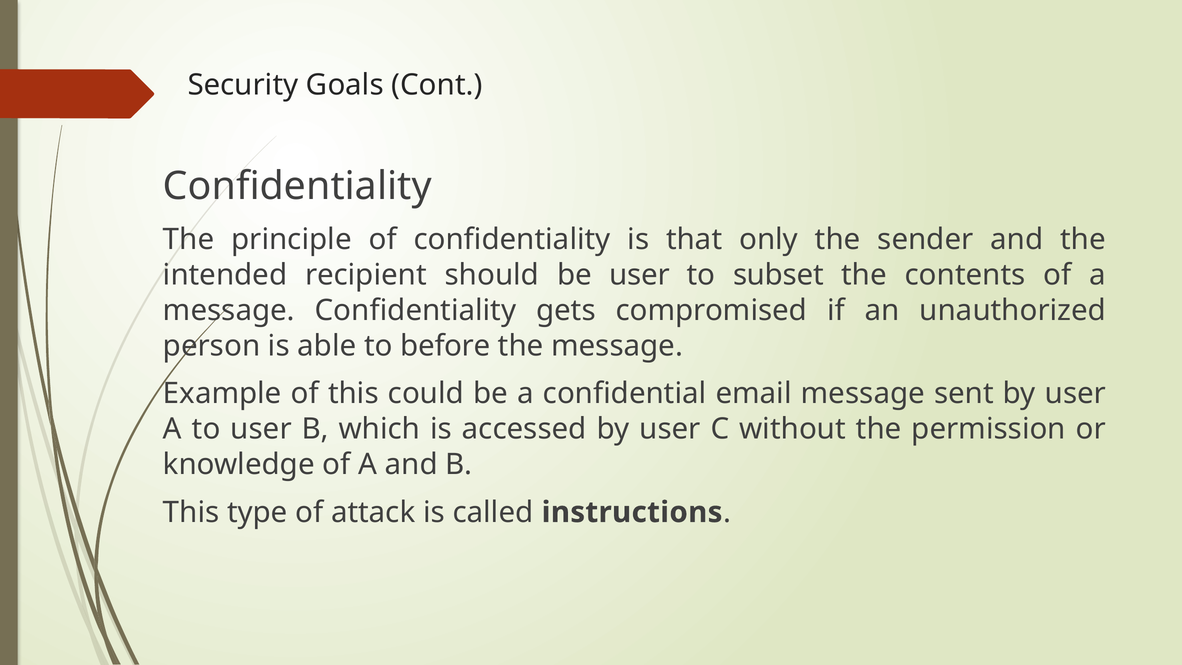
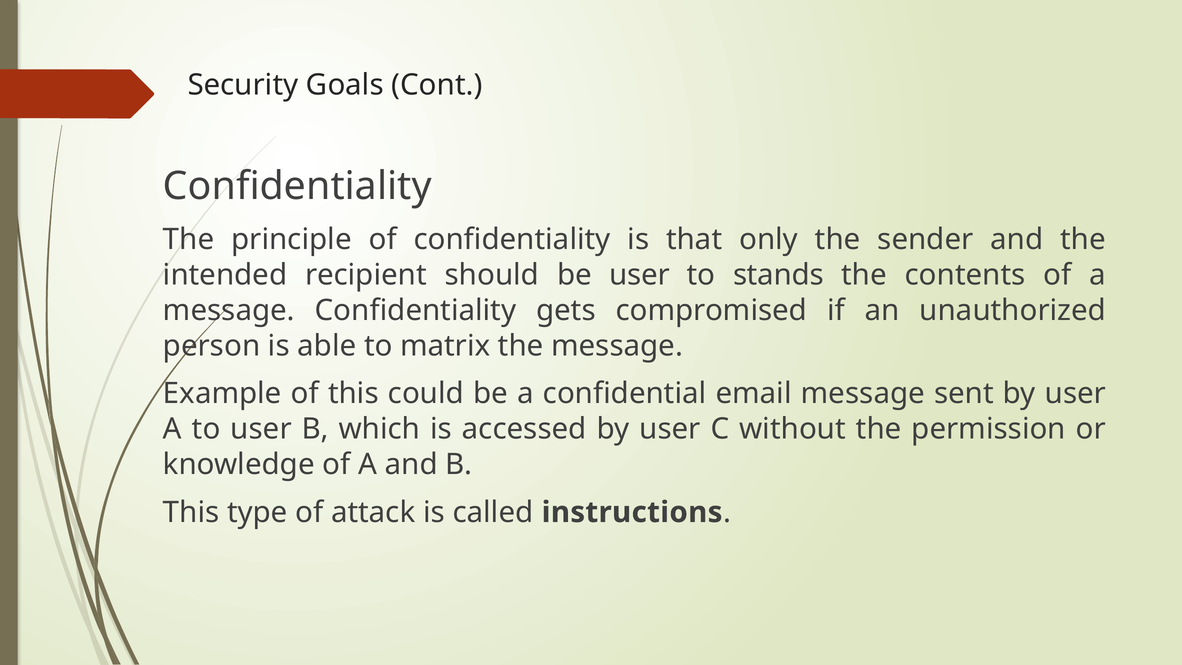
subset: subset -> stands
before: before -> matrix
